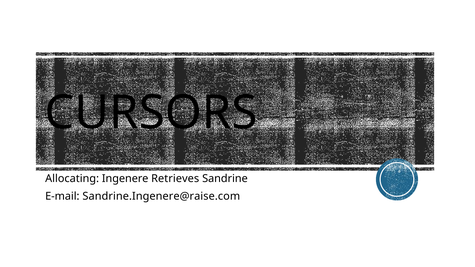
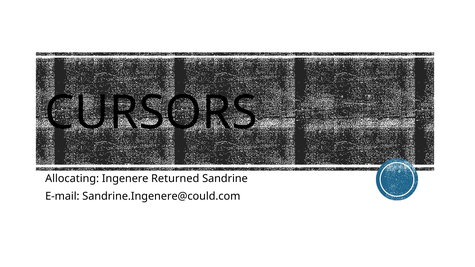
Retrieves: Retrieves -> Returned
Sandrine.Ingenere@raise.com: Sandrine.Ingenere@raise.com -> Sandrine.Ingenere@could.com
